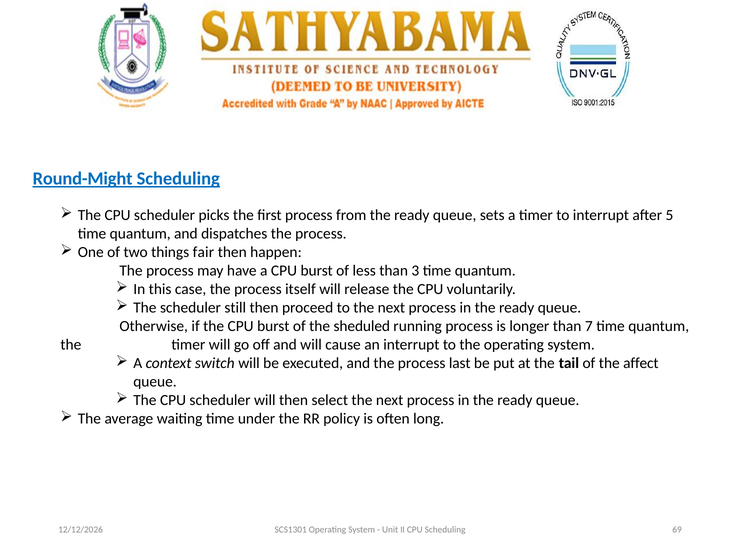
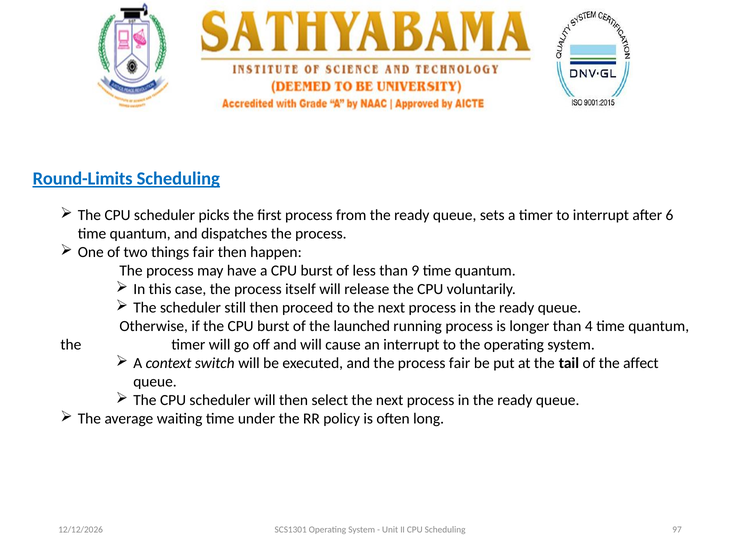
Round-Might: Round-Might -> Round-Limits
5: 5 -> 6
3: 3 -> 9
sheduled: sheduled -> launched
7: 7 -> 4
process last: last -> fair
69: 69 -> 97
